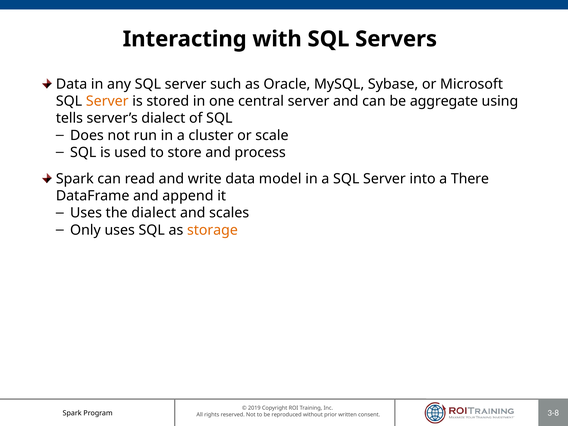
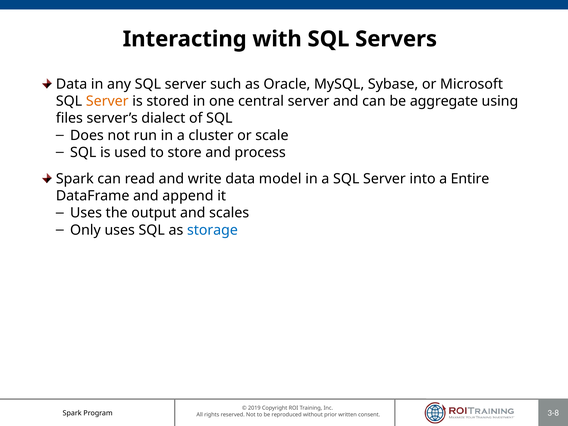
tells: tells -> files
There: There -> Entire
the dialect: dialect -> output
storage colour: orange -> blue
